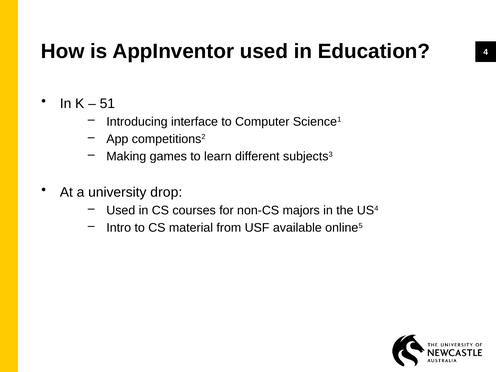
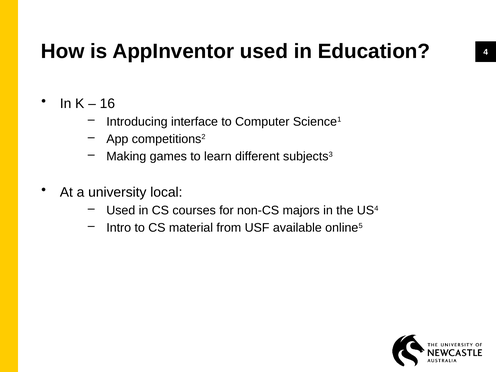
51: 51 -> 16
drop: drop -> local
